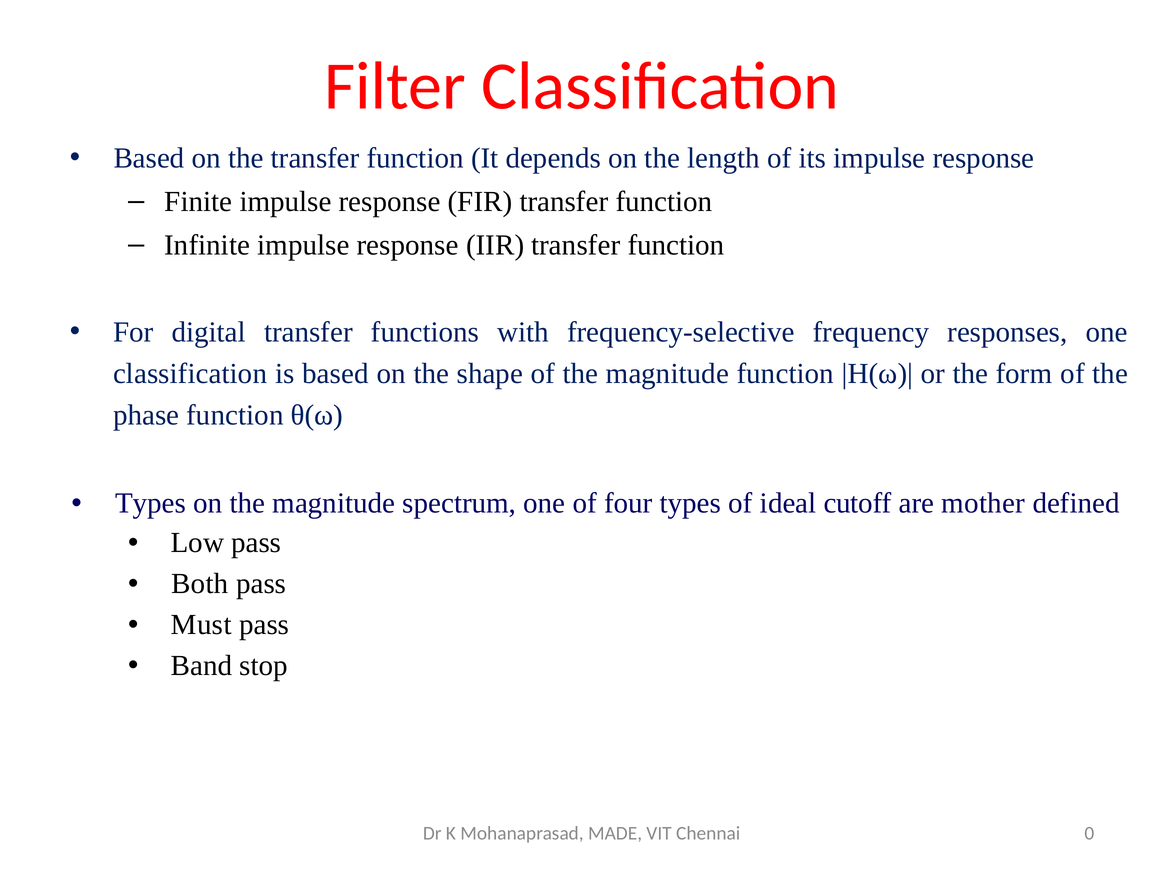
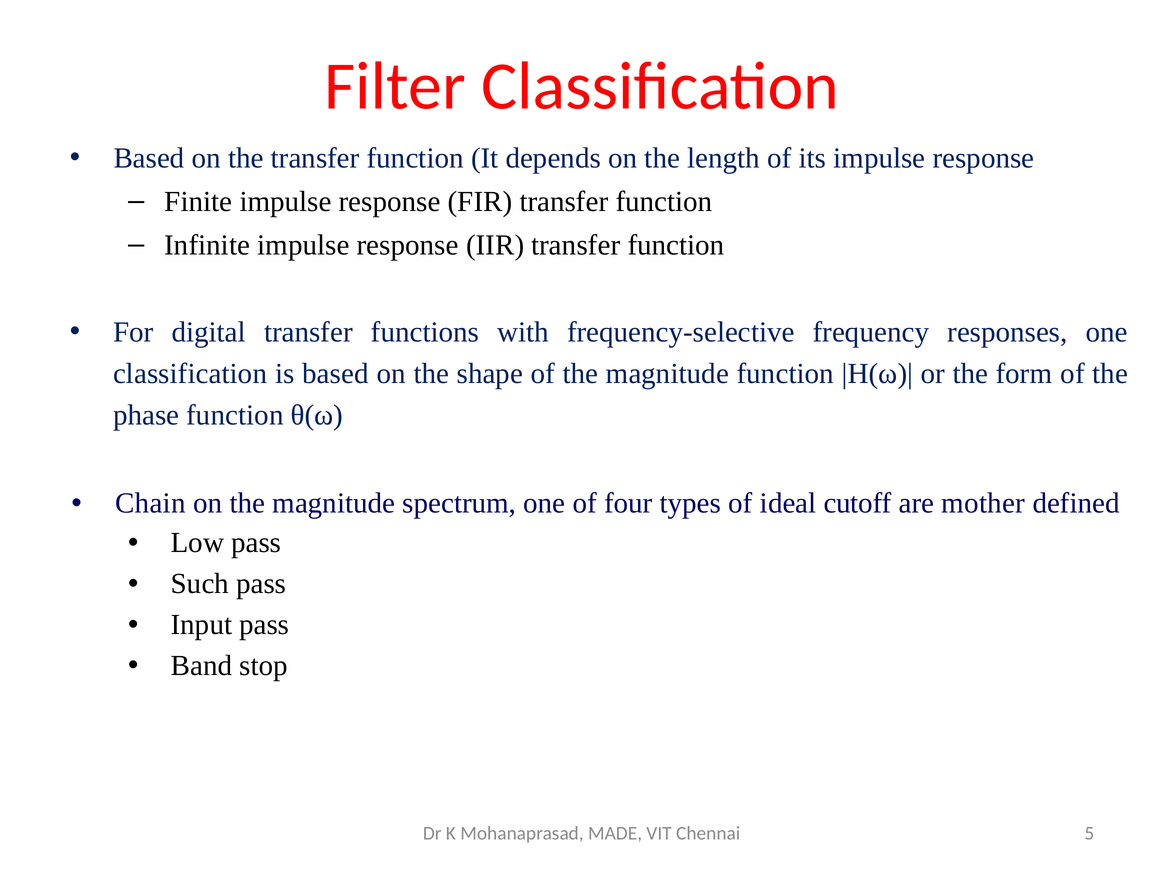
Types at (151, 503): Types -> Chain
Both: Both -> Such
Must: Must -> Input
0: 0 -> 5
